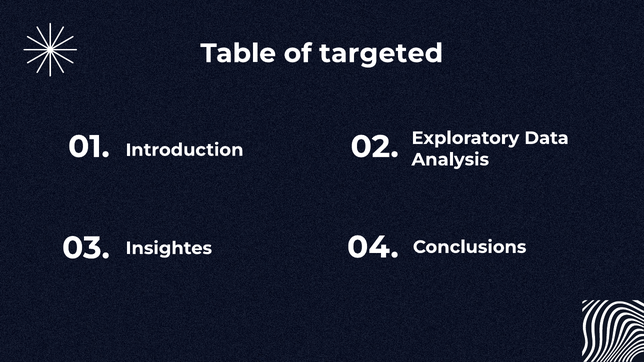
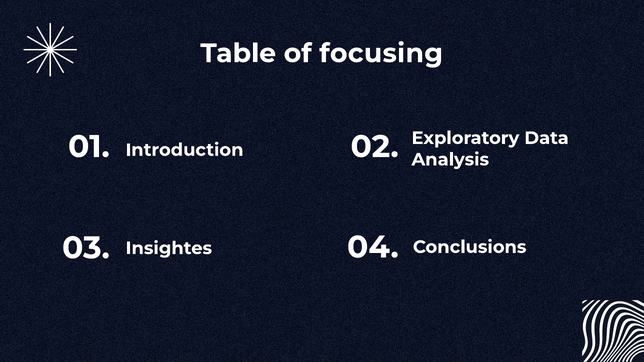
targeted: targeted -> focusing
